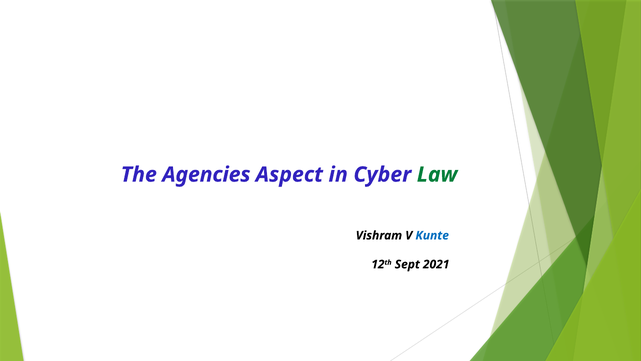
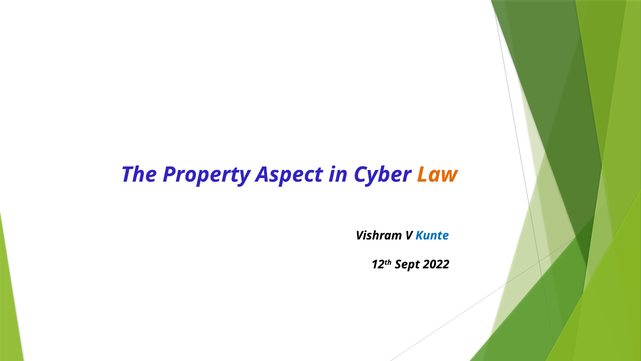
Agencies: Agencies -> Property
Law colour: green -> orange
2021: 2021 -> 2022
